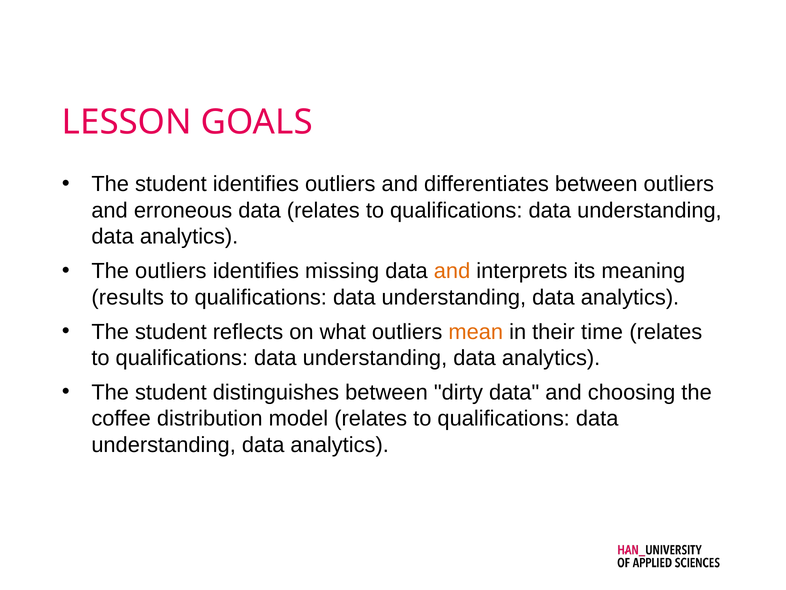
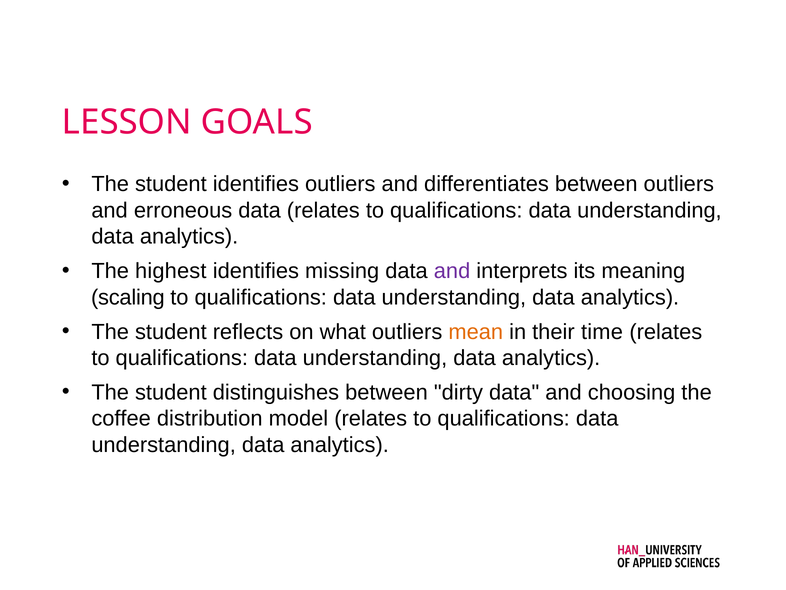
The outliers: outliers -> highest
and at (452, 271) colour: orange -> purple
results: results -> scaling
